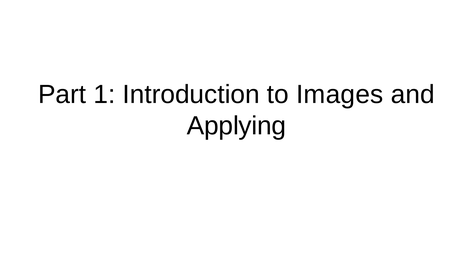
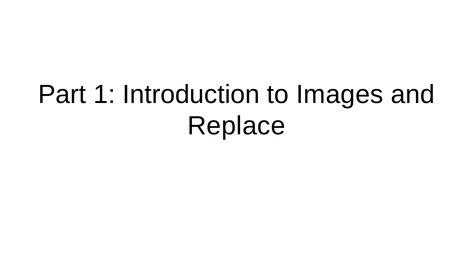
Applying: Applying -> Replace
